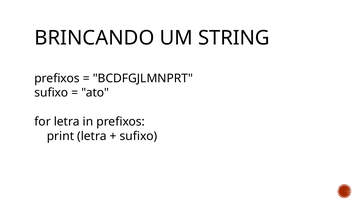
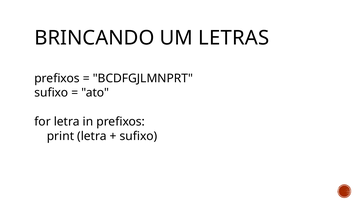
STRING: STRING -> LETRAS
